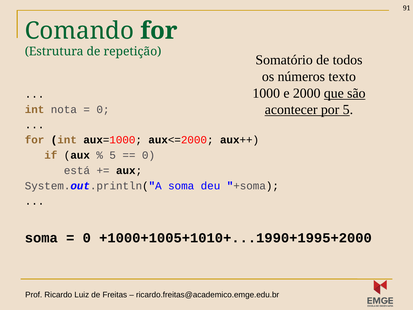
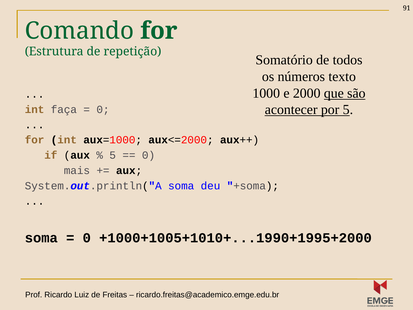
nota: nota -> faça
está: está -> mais
